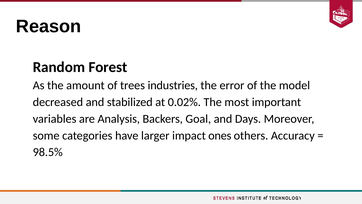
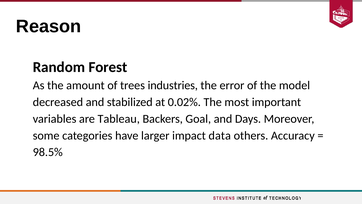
Analysis: Analysis -> Tableau
ones: ones -> data
